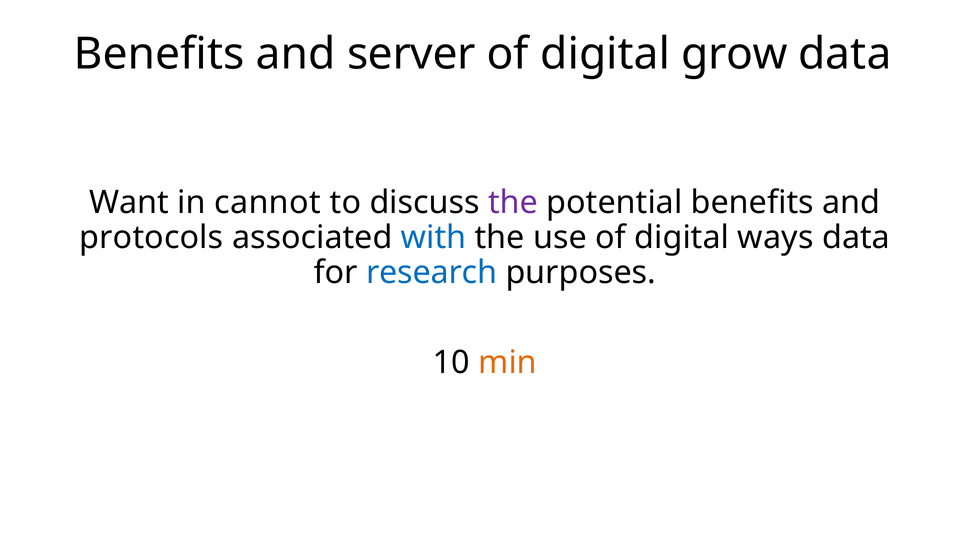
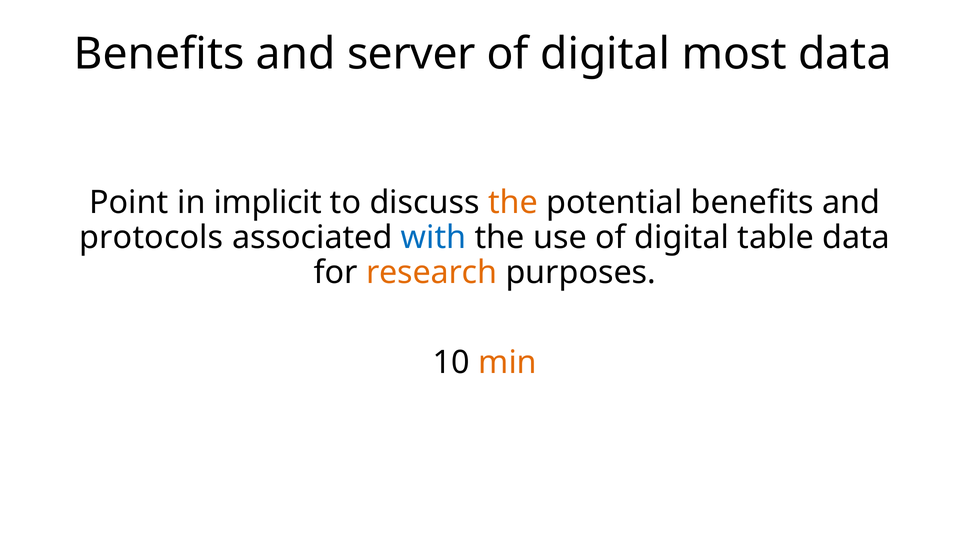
grow: grow -> most
Want: Want -> Point
cannot: cannot -> implicit
the at (513, 202) colour: purple -> orange
ways: ways -> table
research colour: blue -> orange
